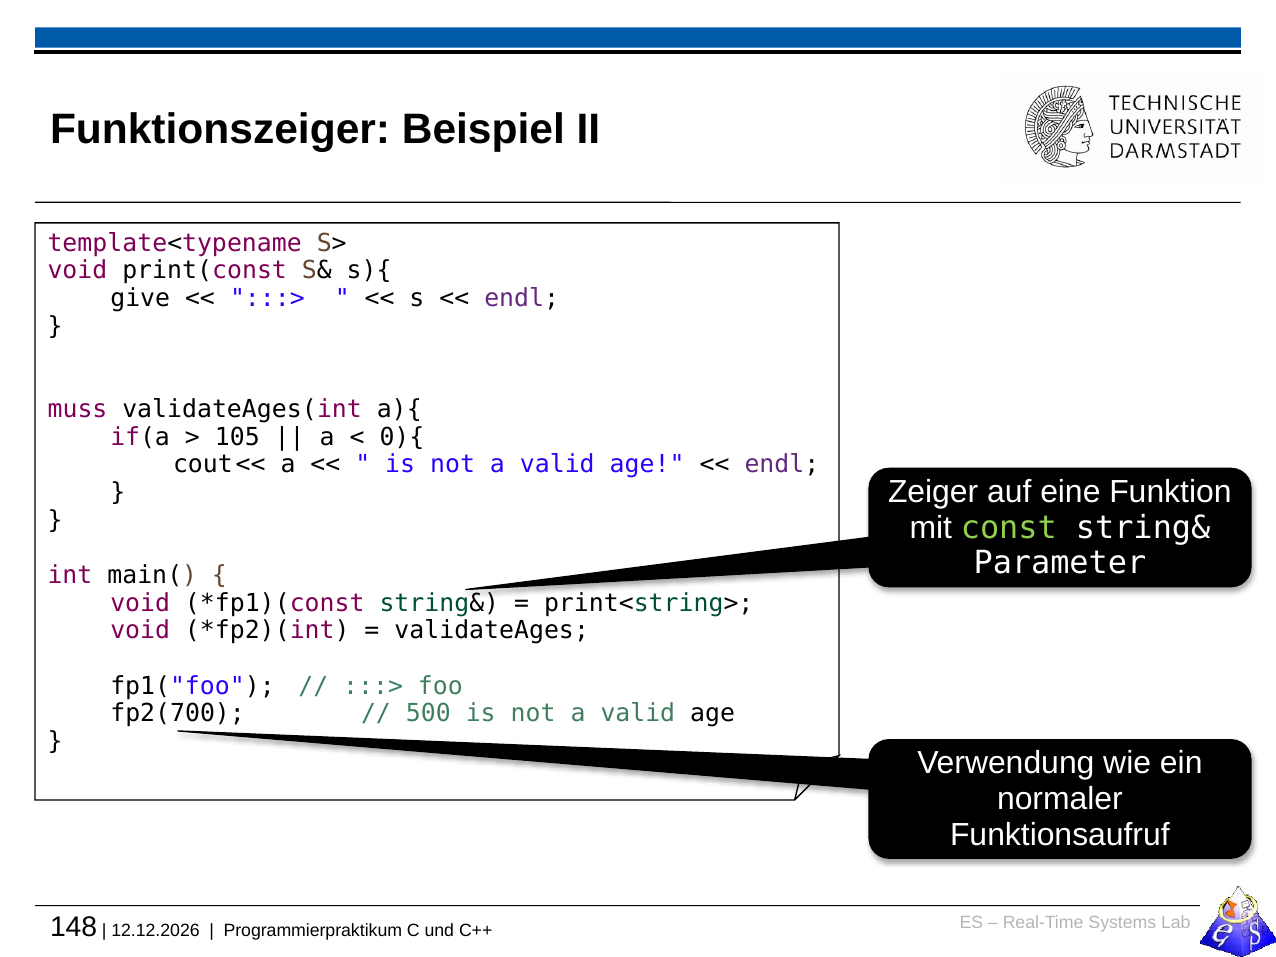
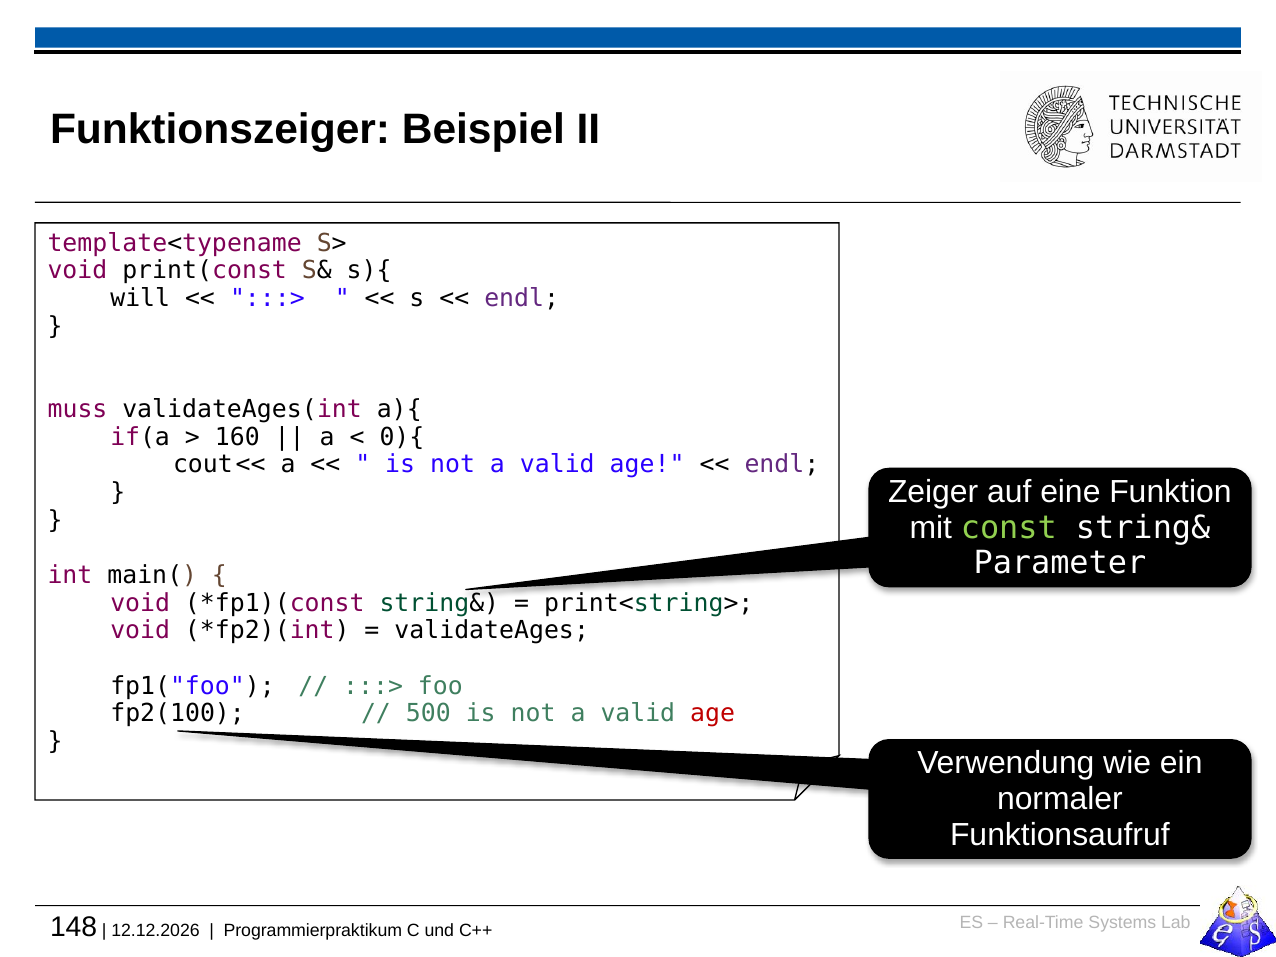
give: give -> will
105: 105 -> 160
fp2(700: fp2(700 -> fp2(100
age at (713, 714) colour: black -> red
